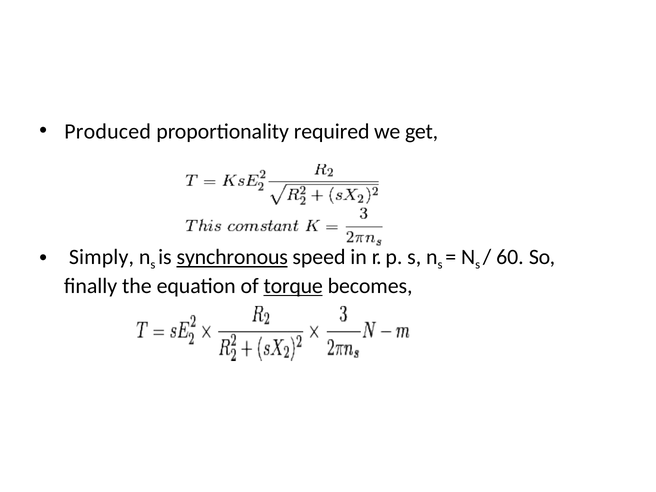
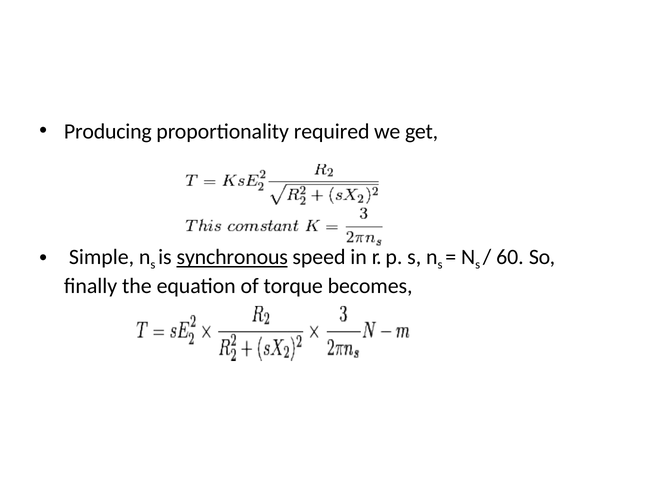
Produced: Produced -> Producing
Simply: Simply -> Simple
torque underline: present -> none
